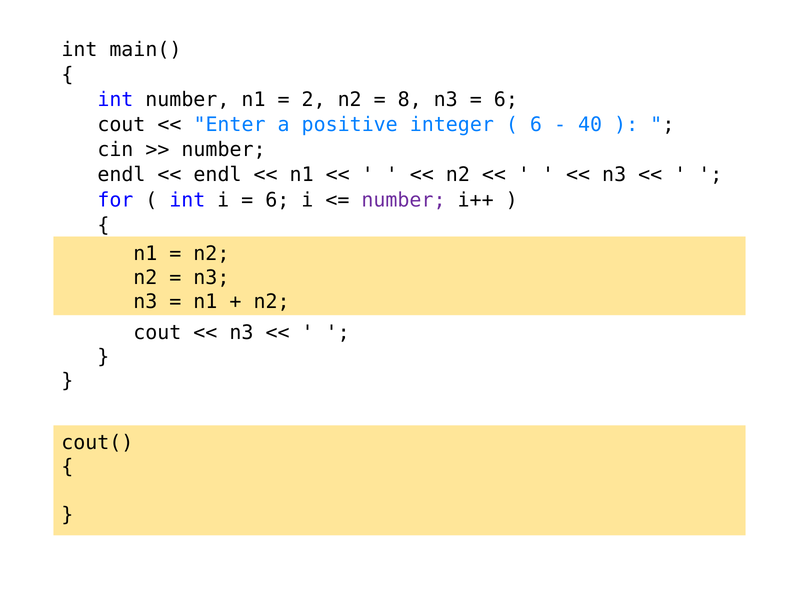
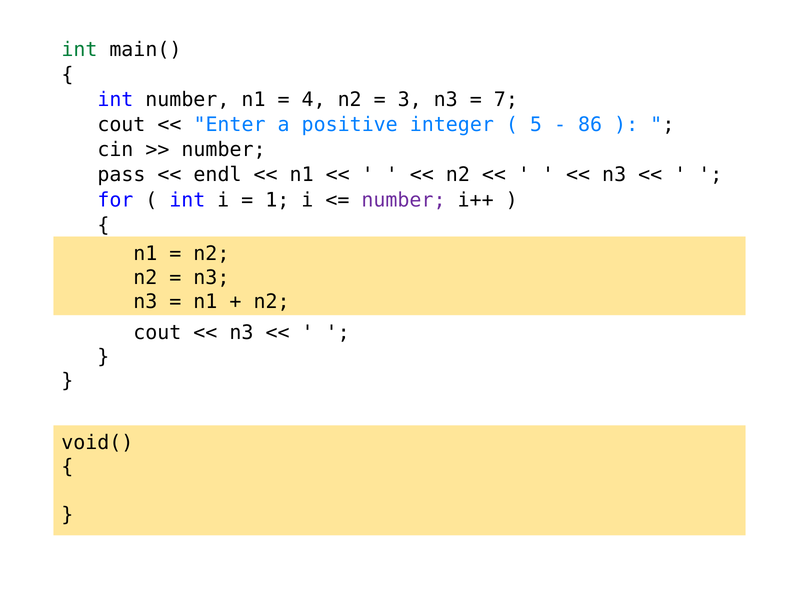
int at (79, 50) colour: black -> green
2: 2 -> 4
8: 8 -> 3
6 at (506, 100): 6 -> 7
6 at (536, 125): 6 -> 5
40: 40 -> 86
endl at (121, 175): endl -> pass
6 at (277, 200): 6 -> 1
cout(: cout( -> void(
